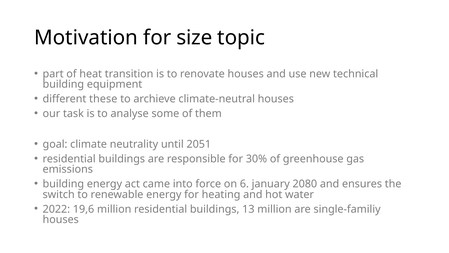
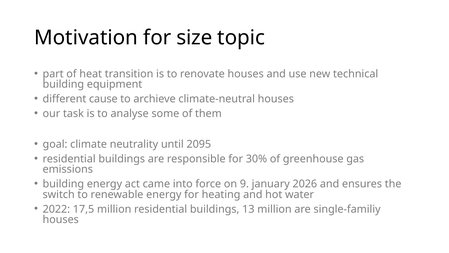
these: these -> cause
2051: 2051 -> 2095
6: 6 -> 9
2080: 2080 -> 2026
19,6: 19,6 -> 17,5
